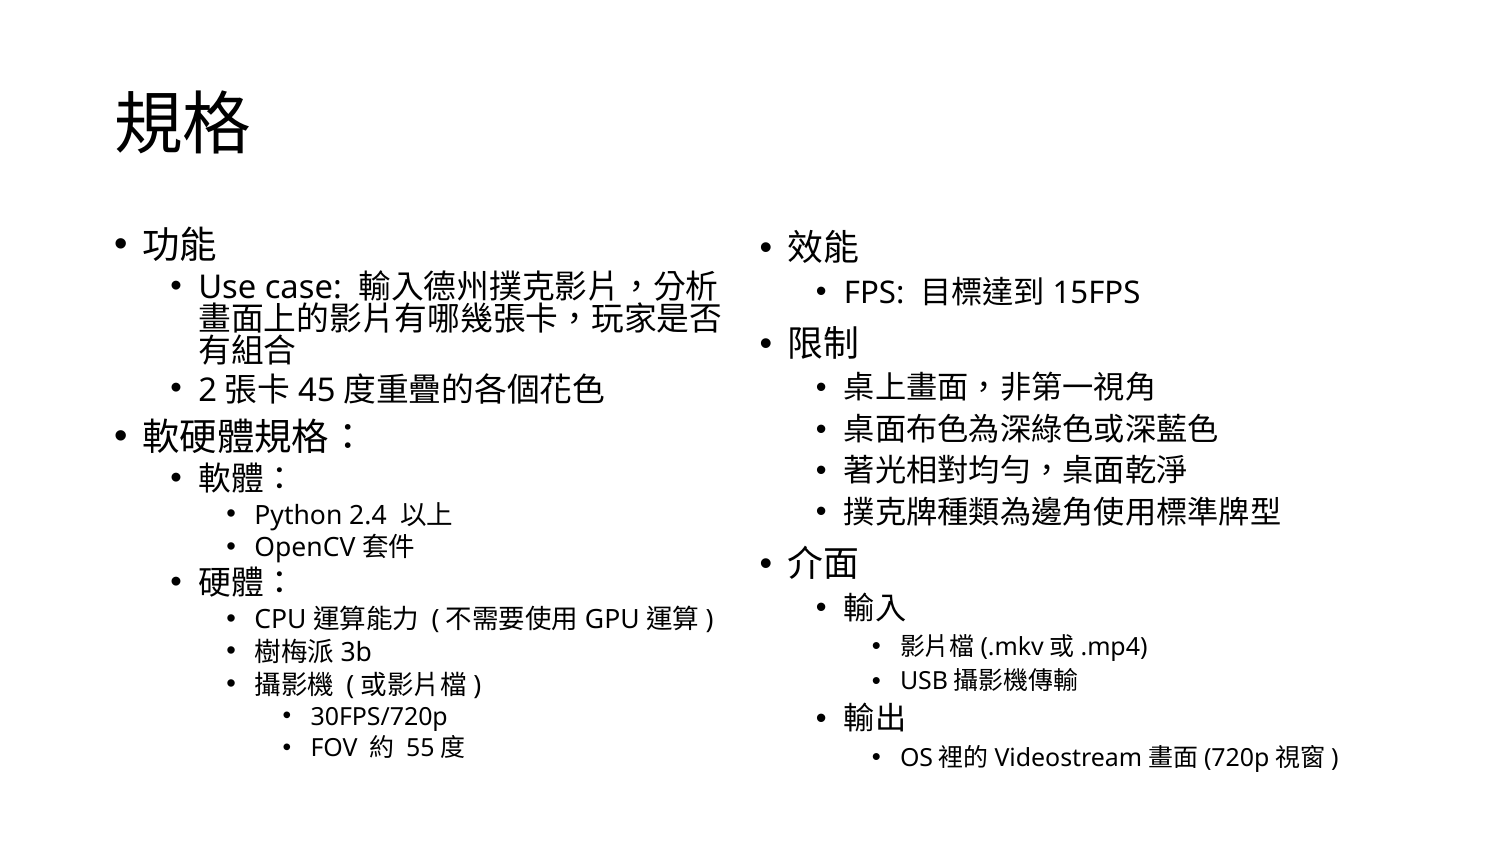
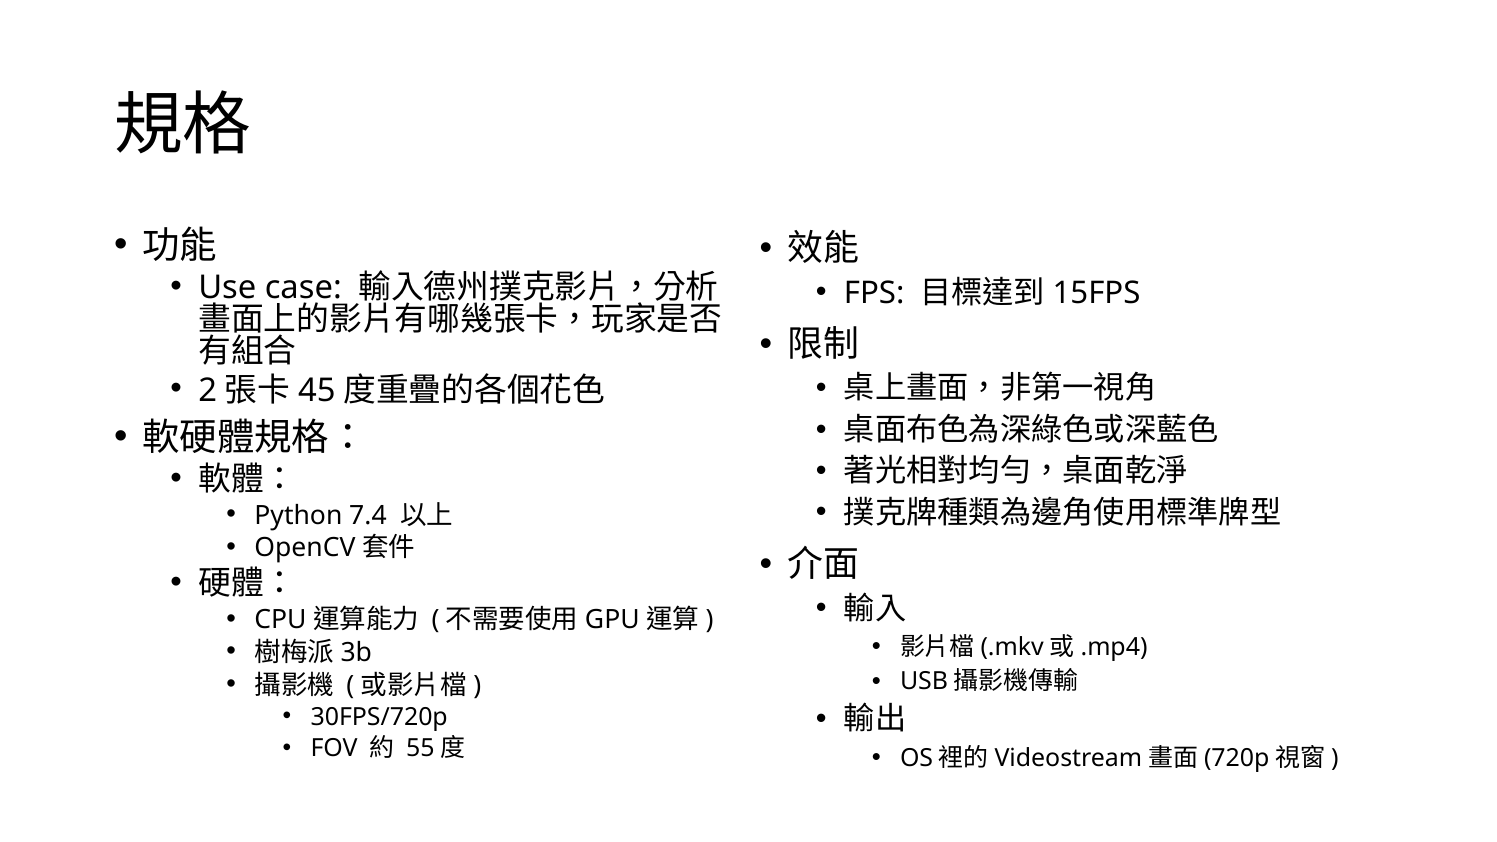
2.4: 2.4 -> 7.4
